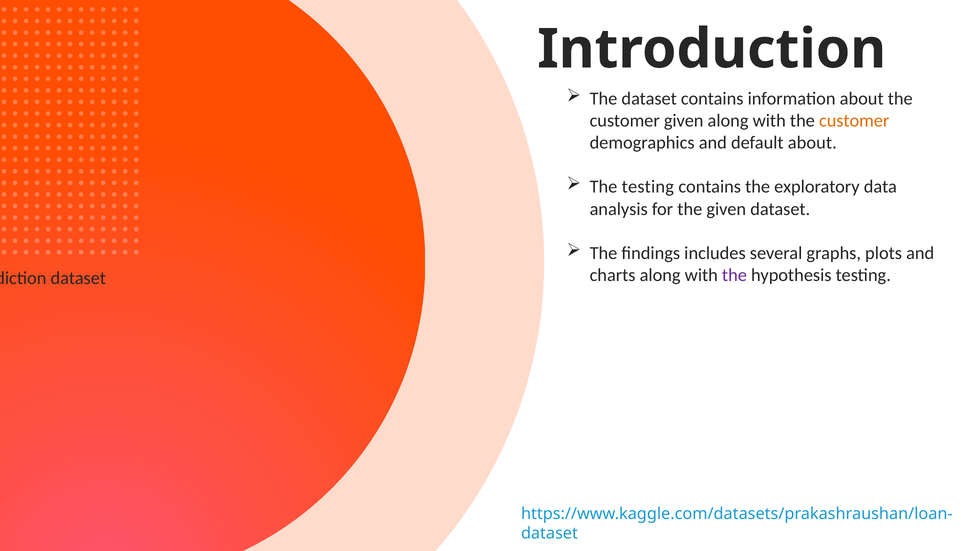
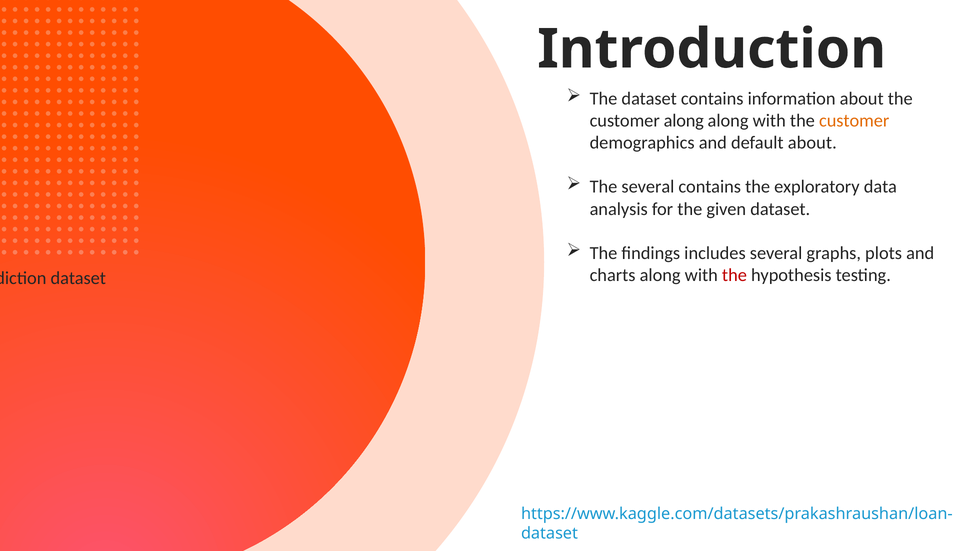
customer given: given -> along
The testing: testing -> several
the at (734, 275) colour: purple -> red
